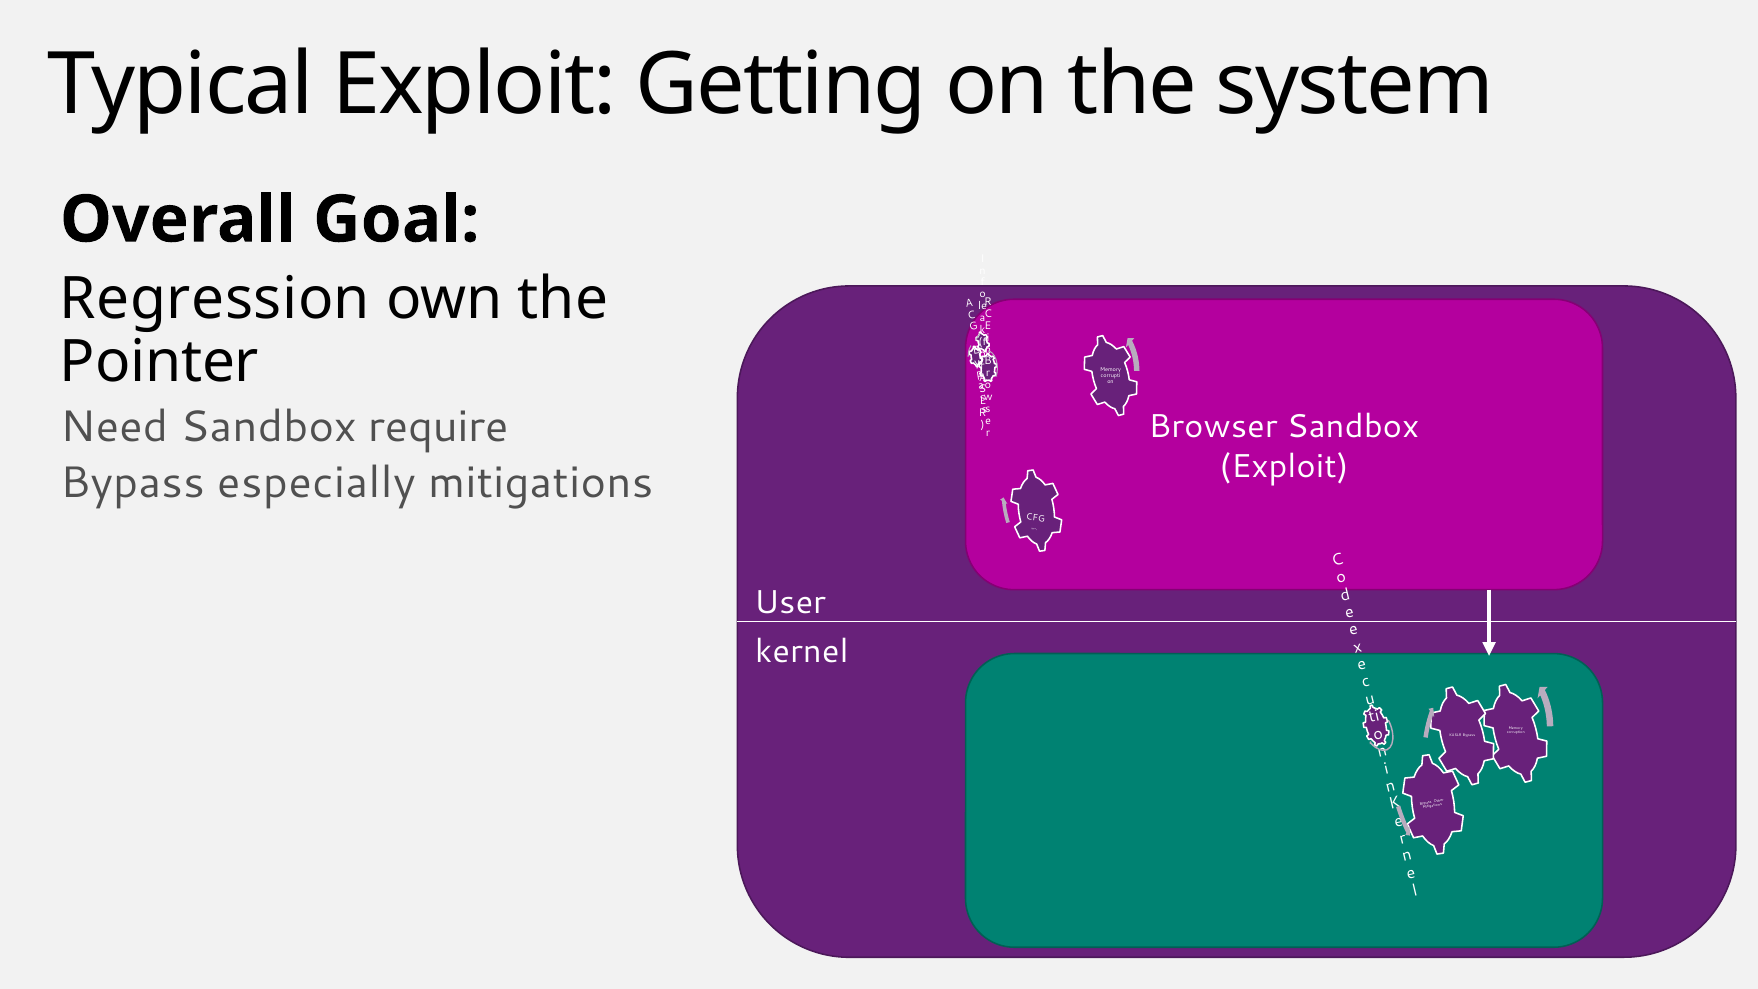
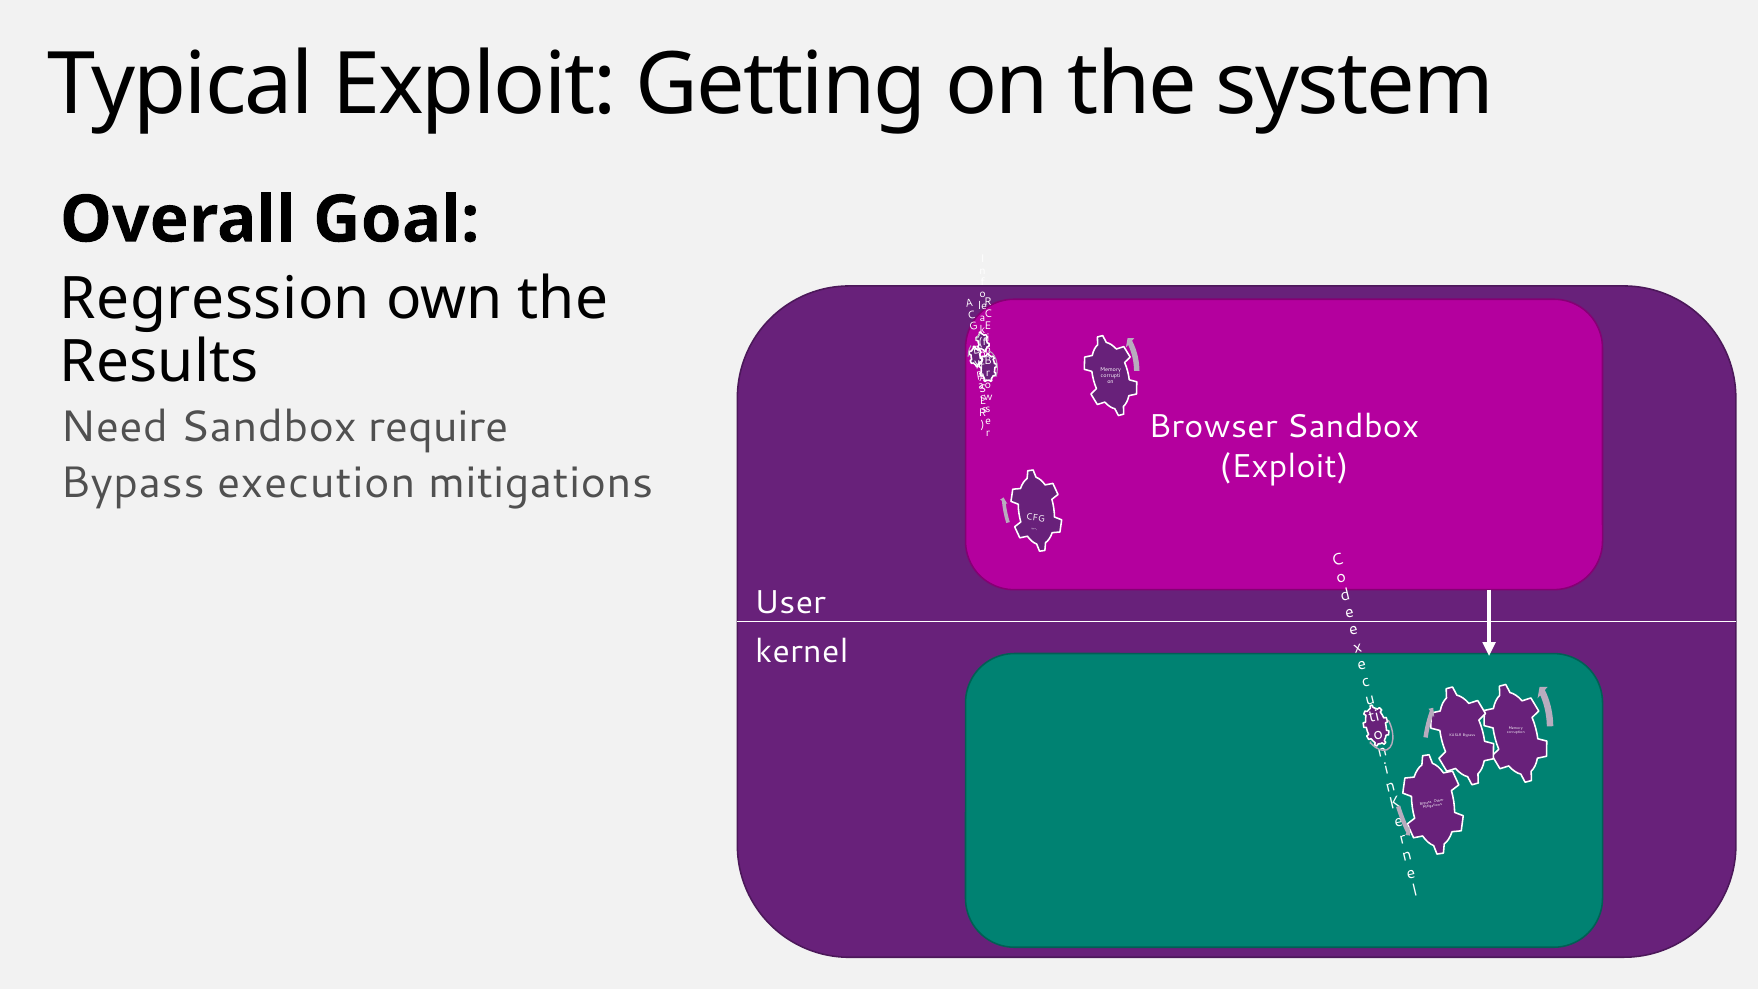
Pointer: Pointer -> Results
especially: especially -> execution
